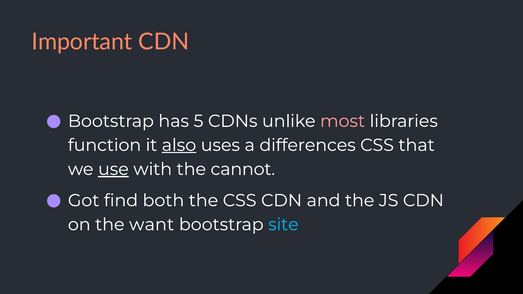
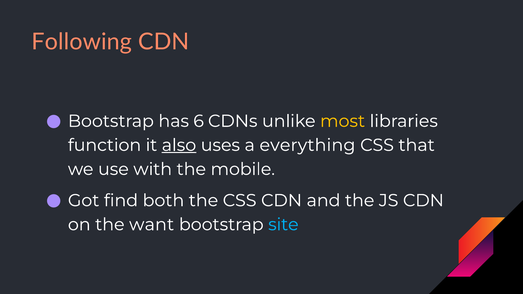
Important: Important -> Following
5: 5 -> 6
most colour: pink -> yellow
differences: differences -> everything
use underline: present -> none
cannot: cannot -> mobile
